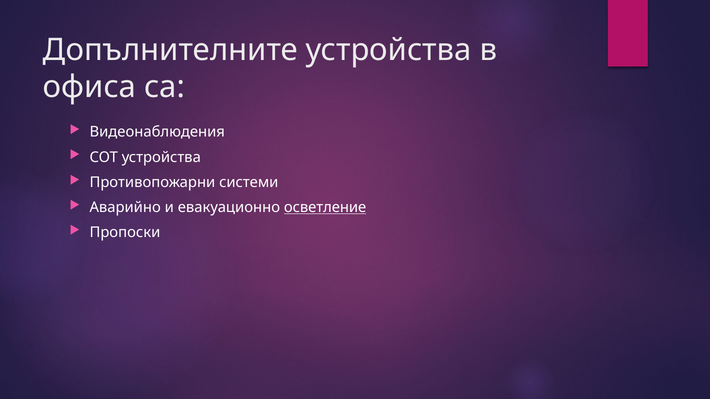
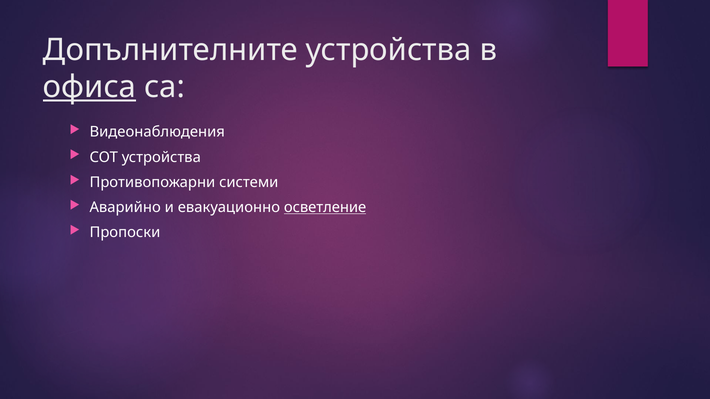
офиса underline: none -> present
